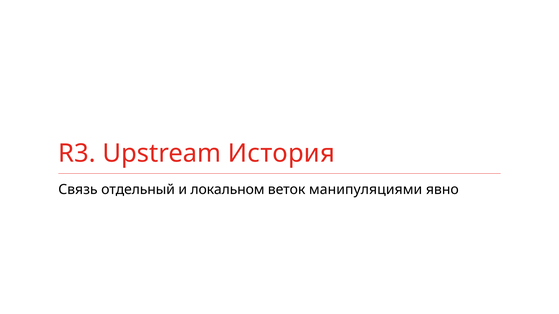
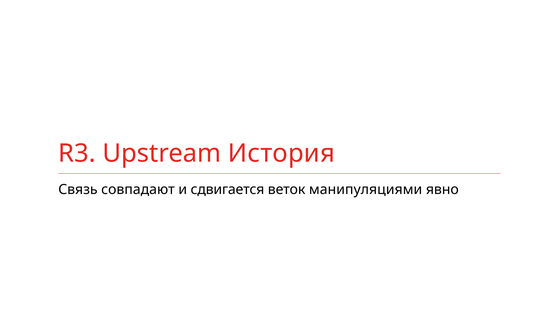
отдельный: отдельный -> совпадают
локальном: локальном -> сдвигается
